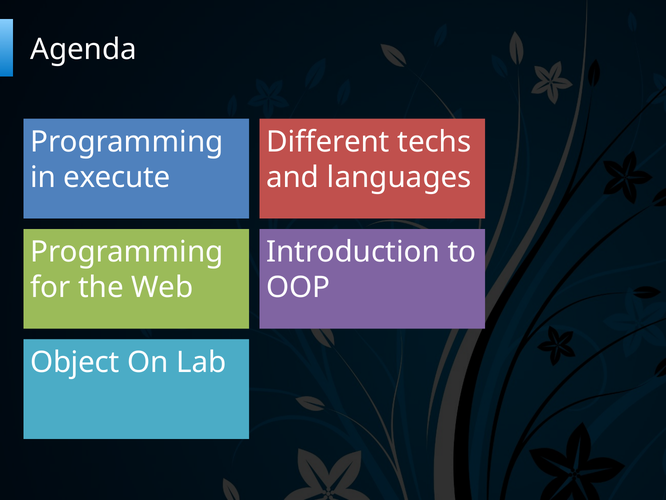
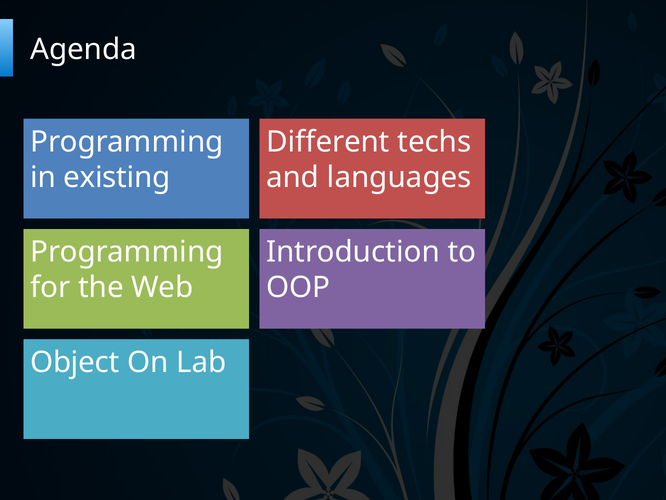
execute: execute -> existing
